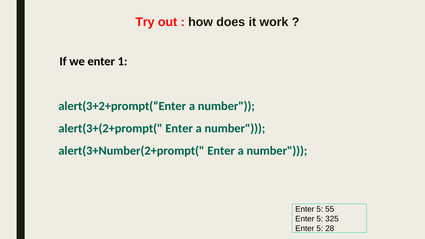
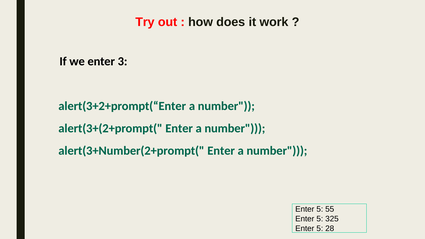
1: 1 -> 3
